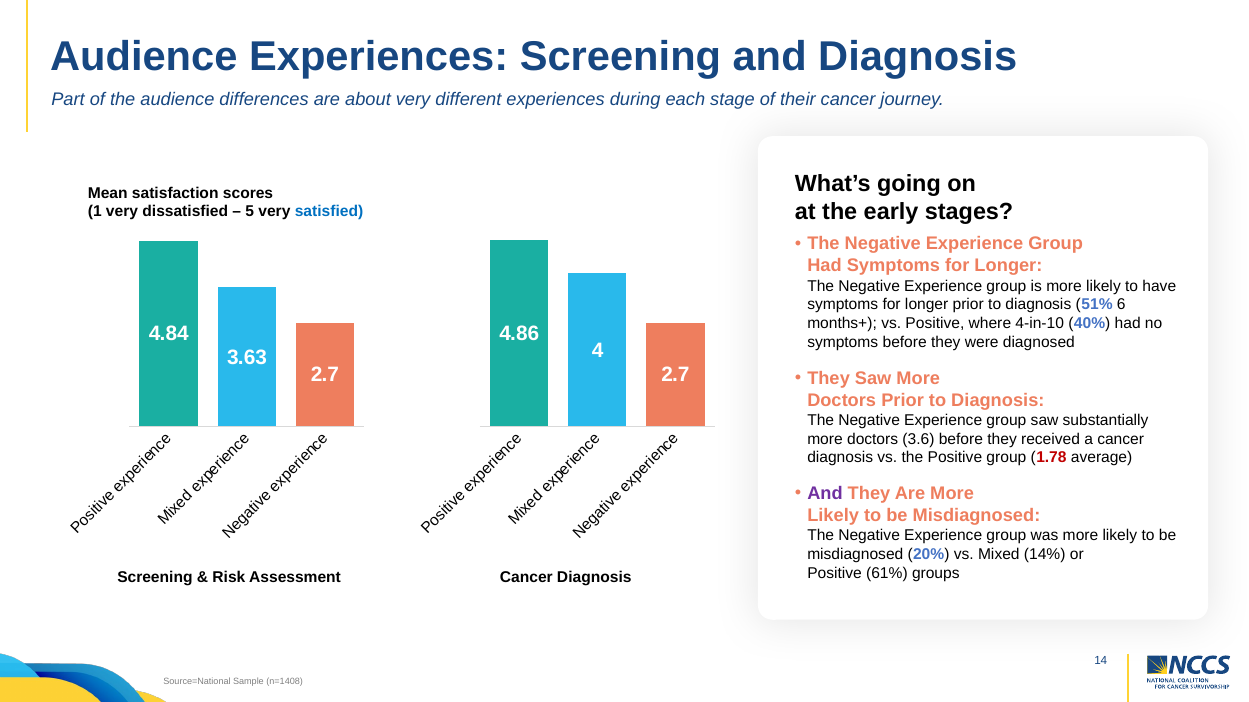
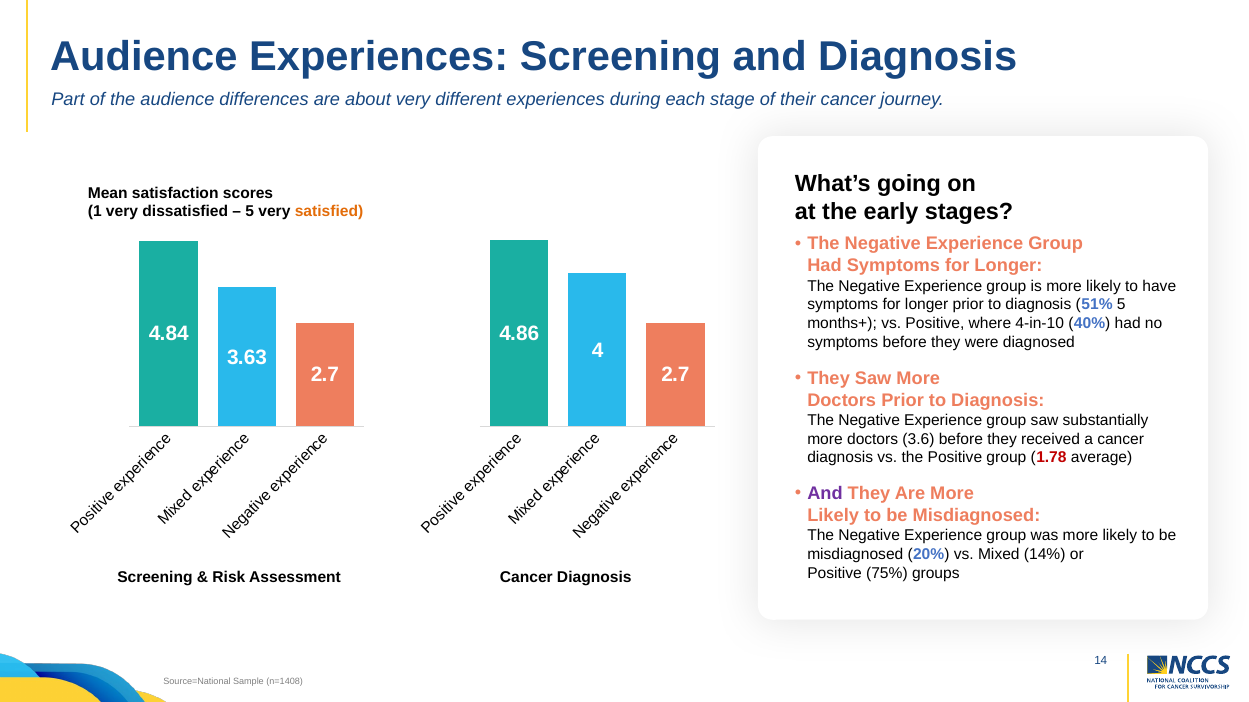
satisfied colour: blue -> orange
51% 6: 6 -> 5
61%: 61% -> 75%
